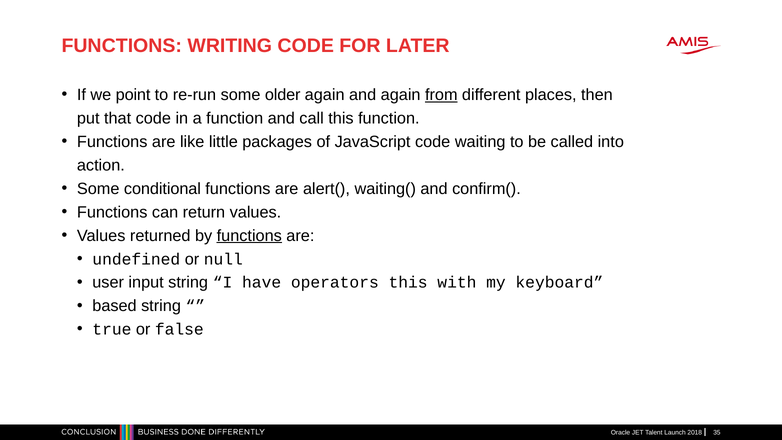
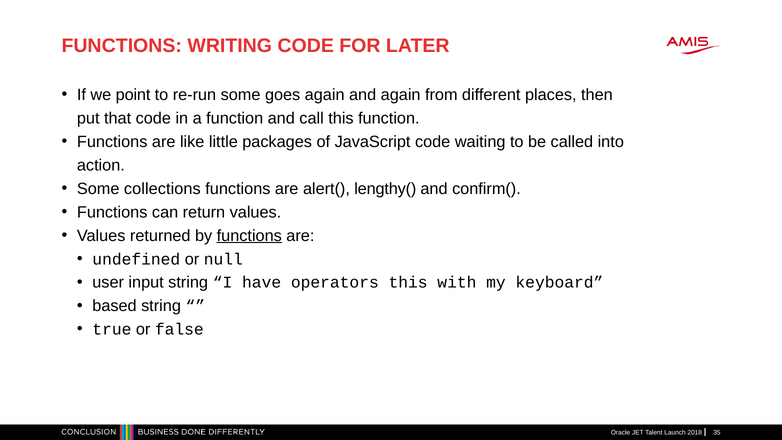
older: older -> goes
from underline: present -> none
conditional: conditional -> collections
waiting(: waiting( -> lengthy(
